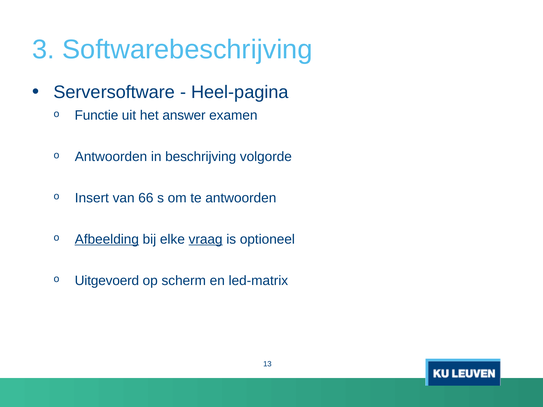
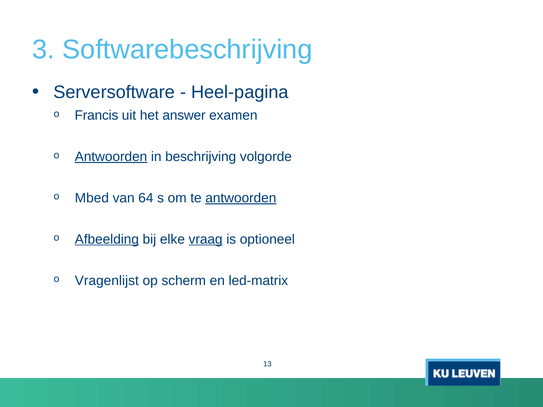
Functie: Functie -> Francis
Antwoorden at (111, 157) underline: none -> present
Insert: Insert -> Mbed
66: 66 -> 64
antwoorden at (241, 198) underline: none -> present
Uitgevoerd: Uitgevoerd -> Vragenlijst
